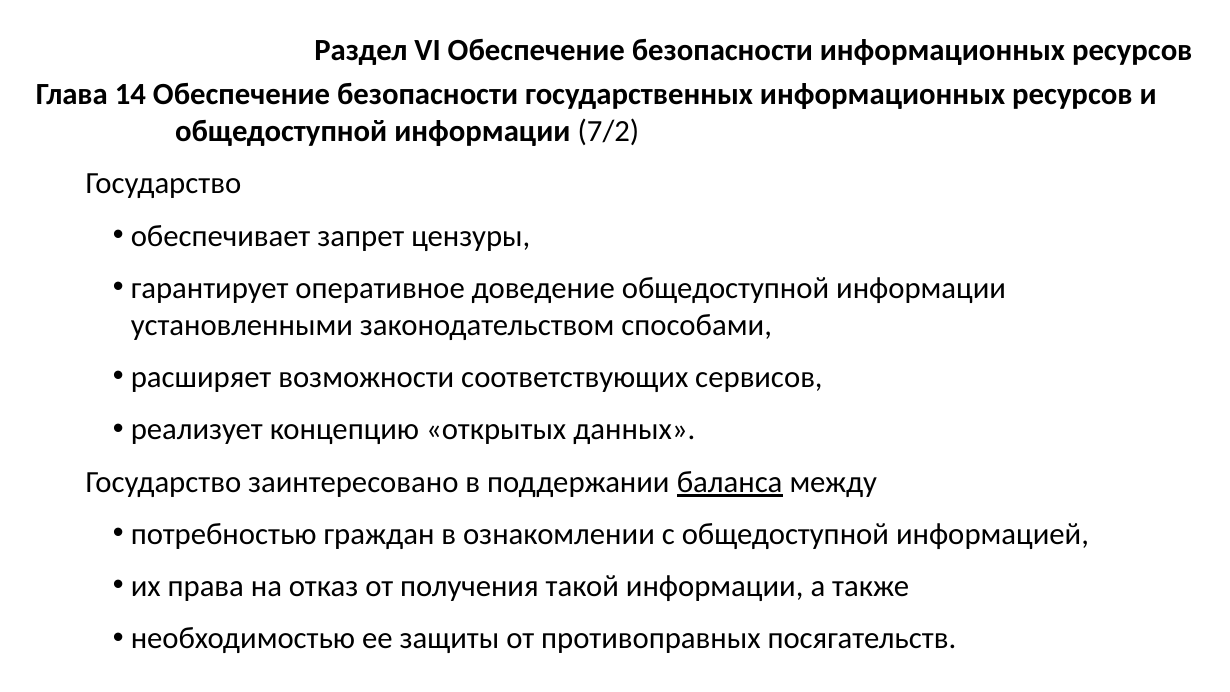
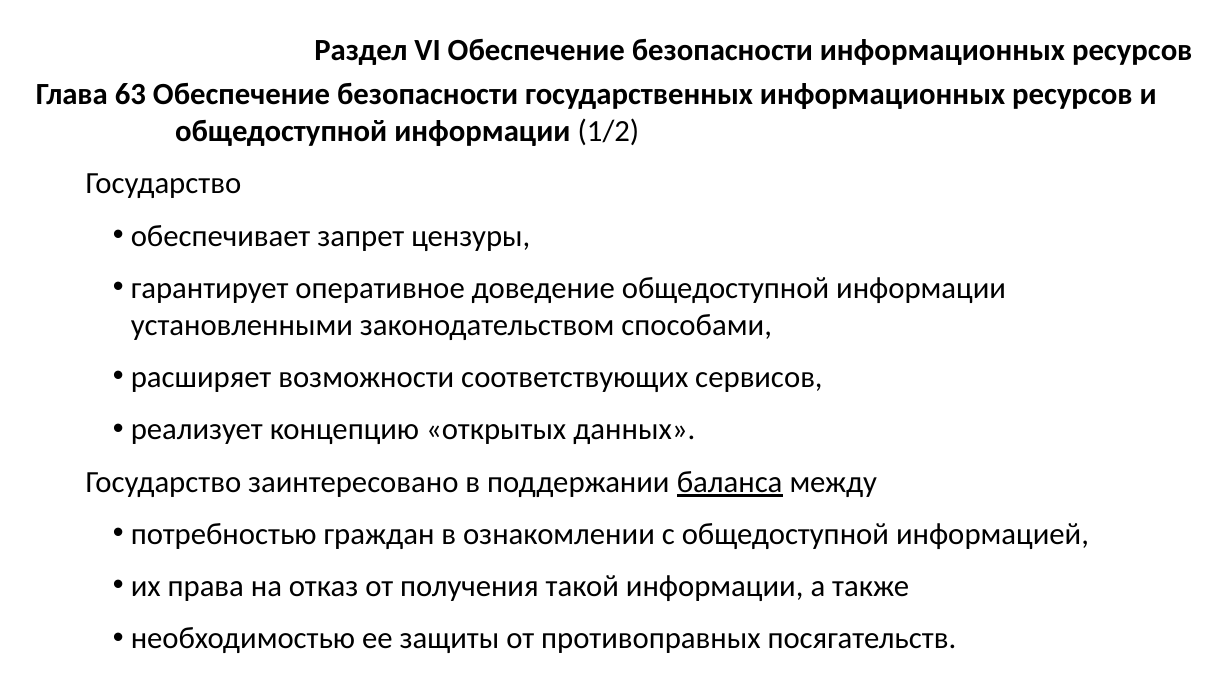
14: 14 -> 63
7/2: 7/2 -> 1/2
